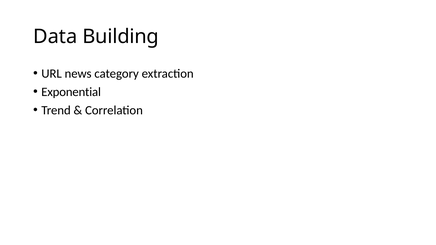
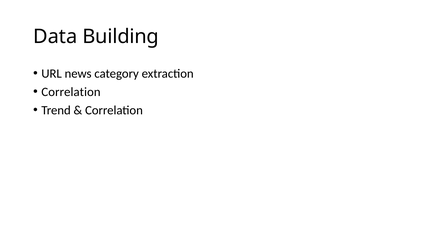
Exponential at (71, 92): Exponential -> Correlation
